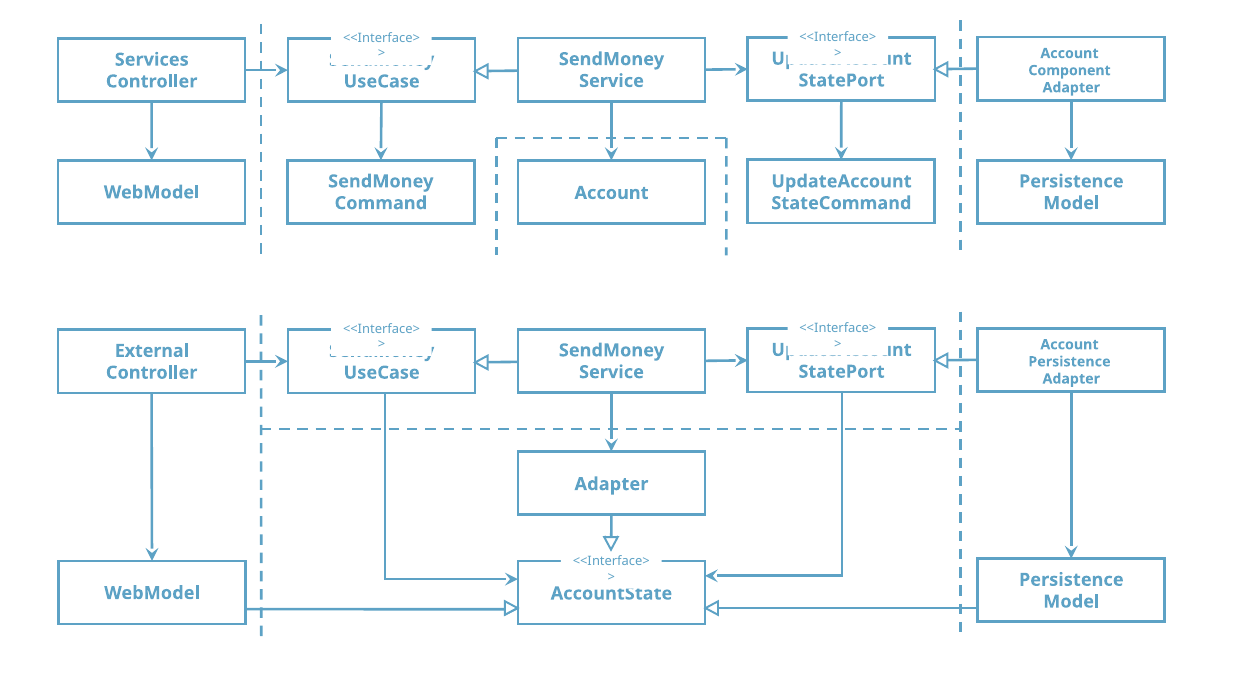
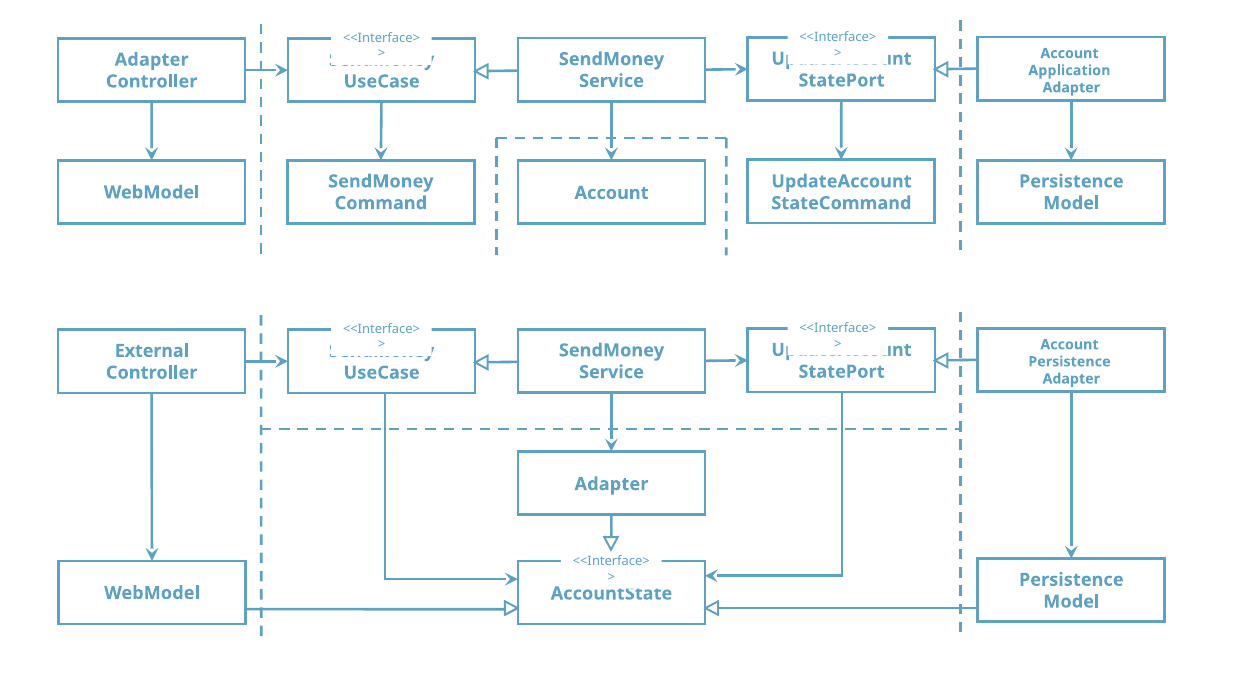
Services at (152, 60): Services -> Adapter
Component: Component -> Application
